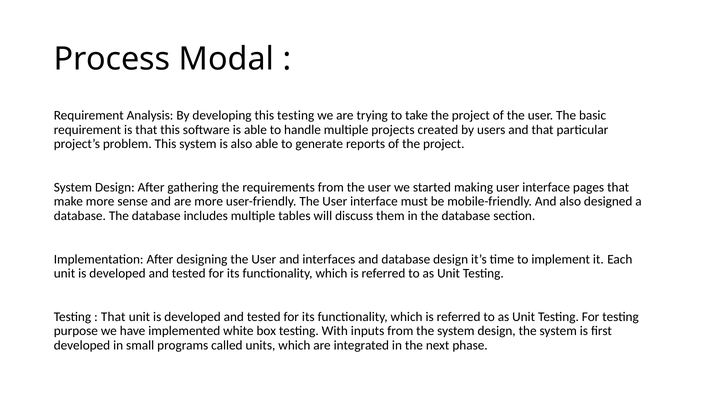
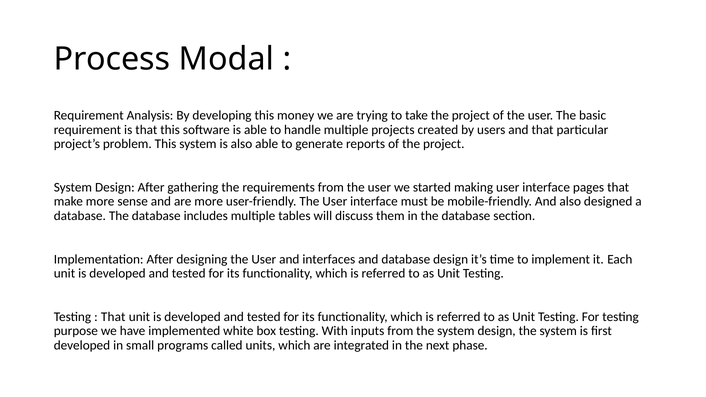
this testing: testing -> money
